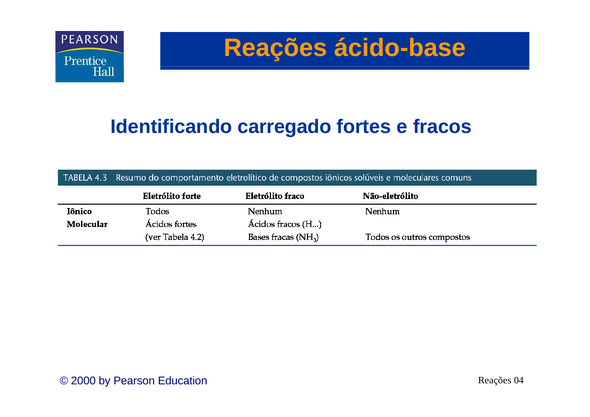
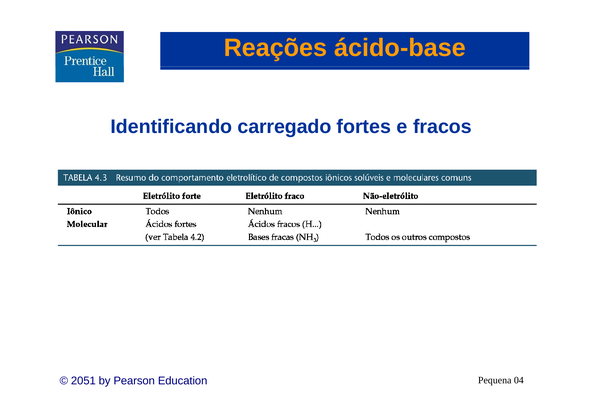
2000: 2000 -> 2051
Education Reações: Reações -> Pequena
